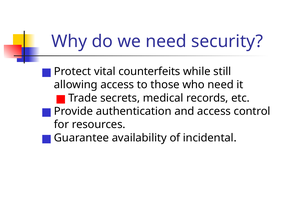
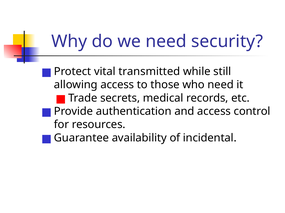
counterfeits: counterfeits -> transmitted
